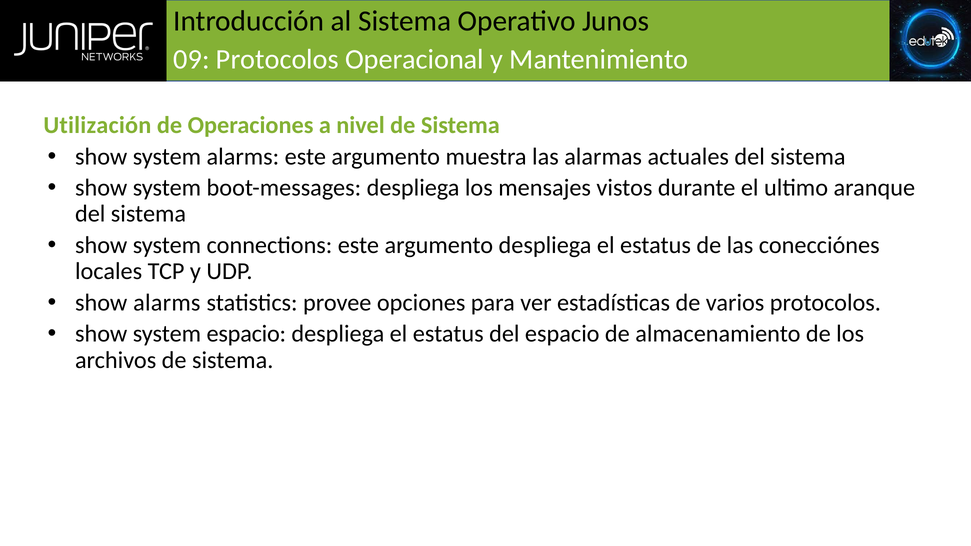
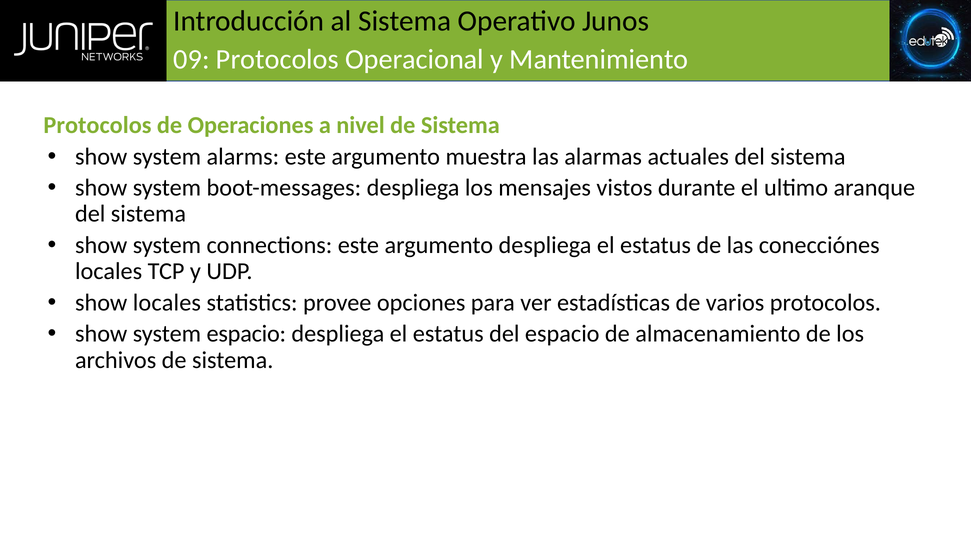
Utilización at (97, 125): Utilización -> Protocolos
show alarms: alarms -> locales
